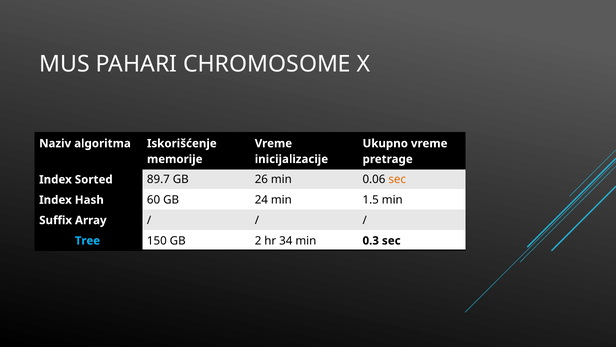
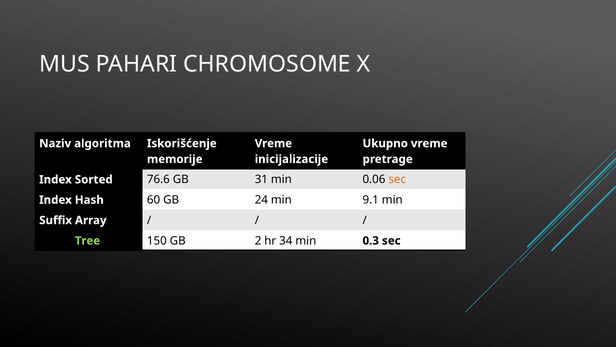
89.7: 89.7 -> 76.6
26: 26 -> 31
1.5: 1.5 -> 9.1
Tree colour: light blue -> light green
